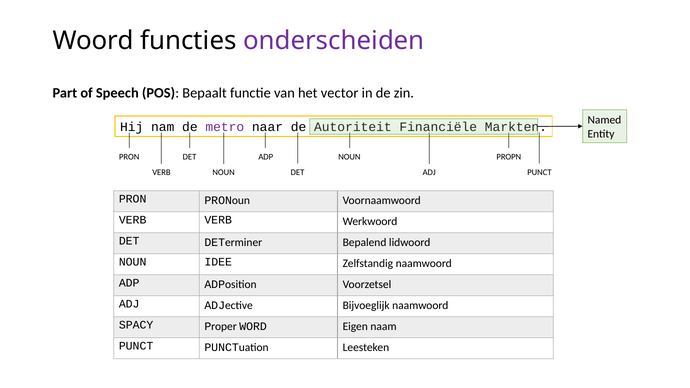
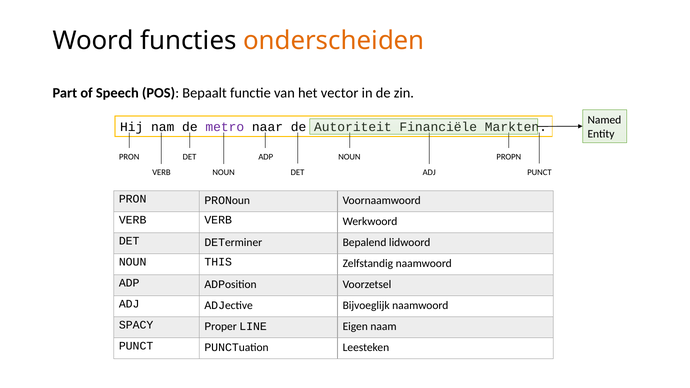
onderscheiden colour: purple -> orange
IDEE: IDEE -> THIS
WORD: WORD -> LINE
